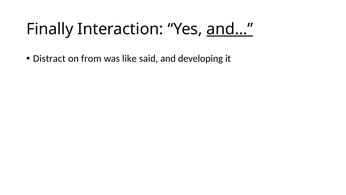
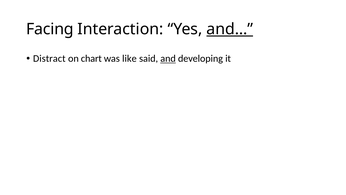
Finally: Finally -> Facing
from: from -> chart
and underline: none -> present
